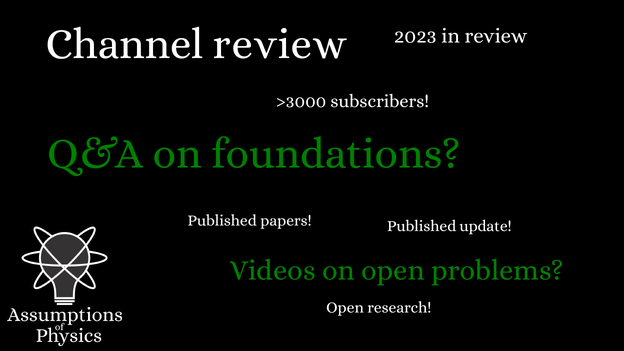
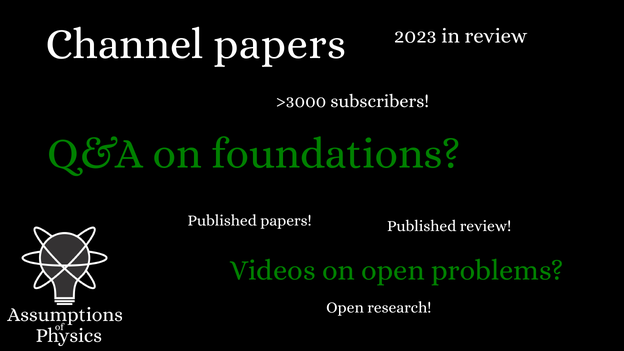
Channel review: review -> papers
Published update: update -> review
